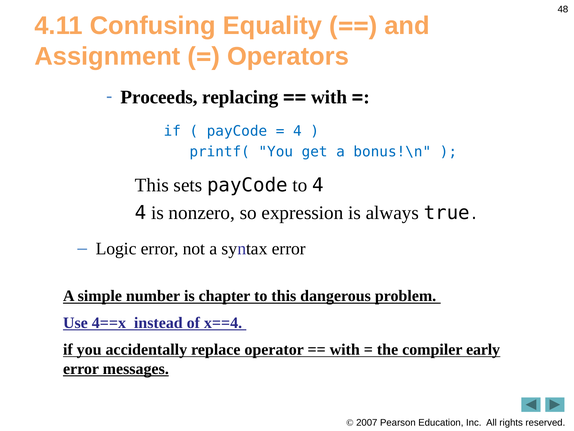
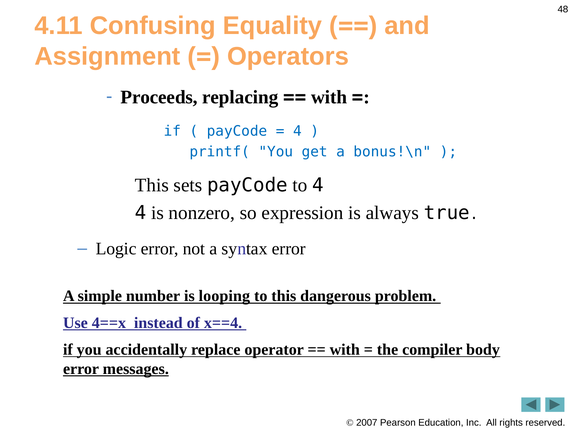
chapter: chapter -> looping
early: early -> body
